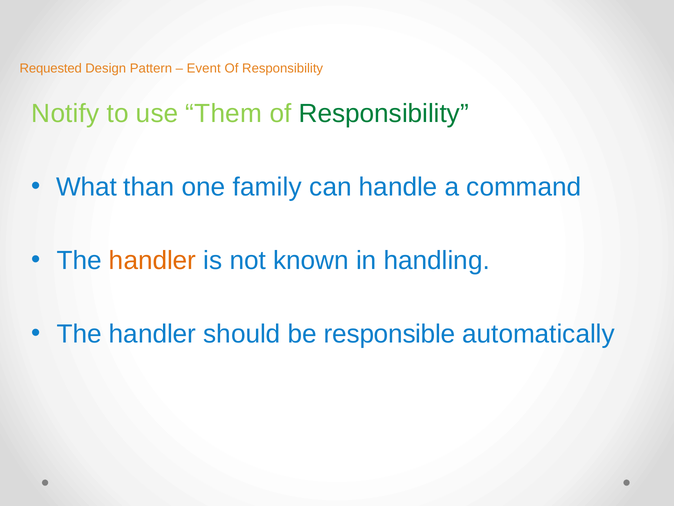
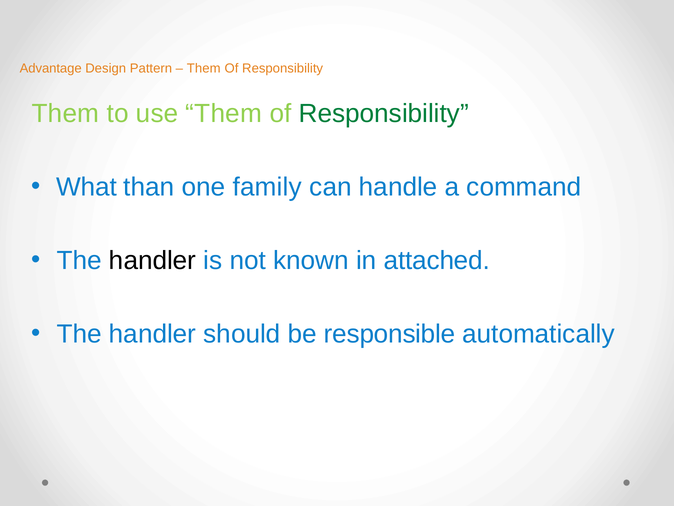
Requested: Requested -> Advantage
Event at (204, 68): Event -> Them
Notify at (65, 113): Notify -> Them
handler at (153, 260) colour: orange -> black
handling: handling -> attached
